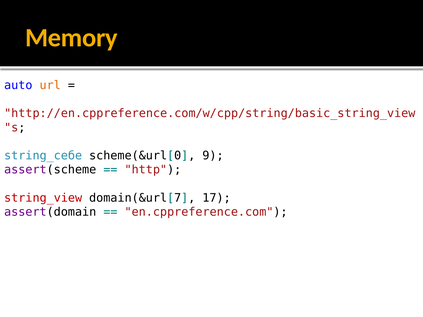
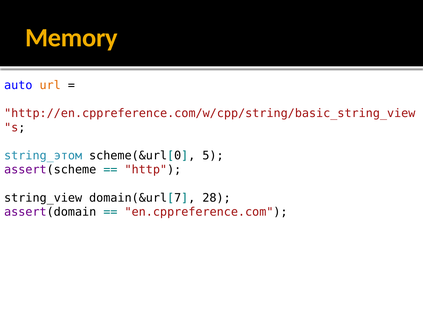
string_себе: string_себе -> string_этом
9: 9 -> 5
string_view colour: red -> black
17: 17 -> 28
